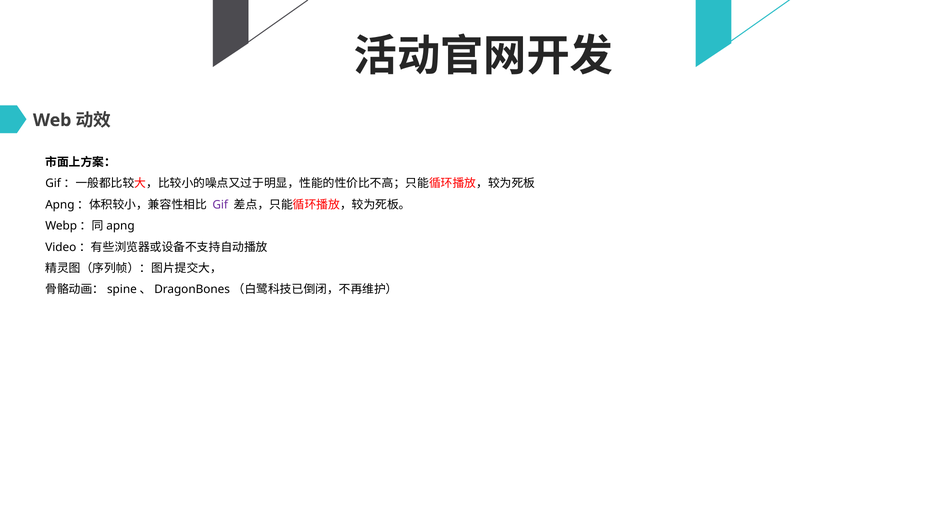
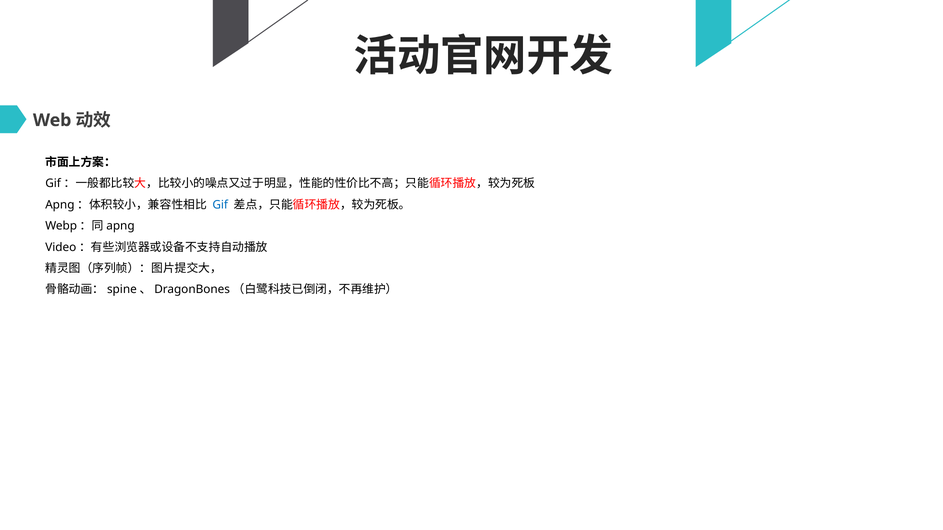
Gif colour: purple -> blue
